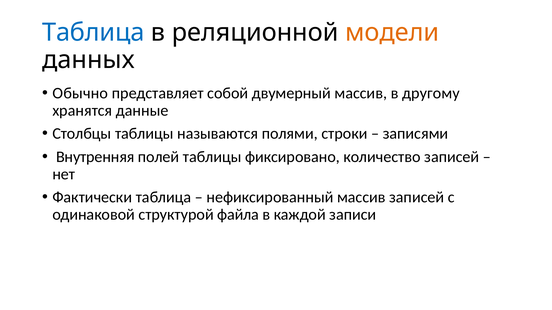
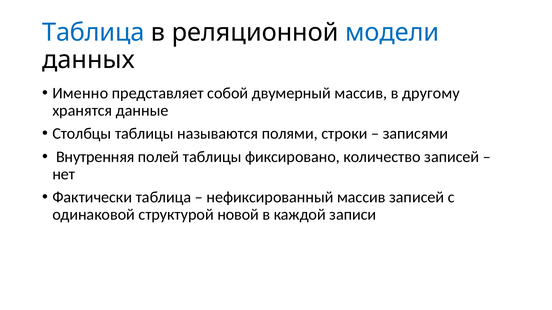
модели colour: orange -> blue
Обычно: Обычно -> Именно
файла: файла -> новой
